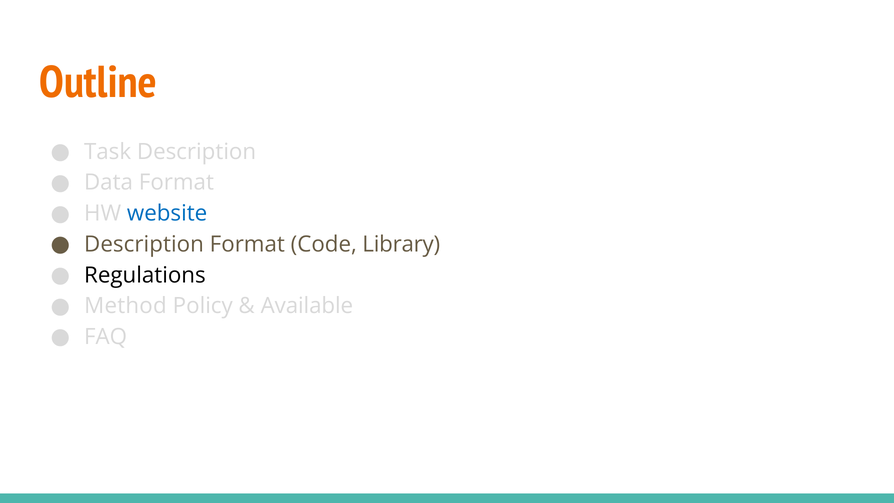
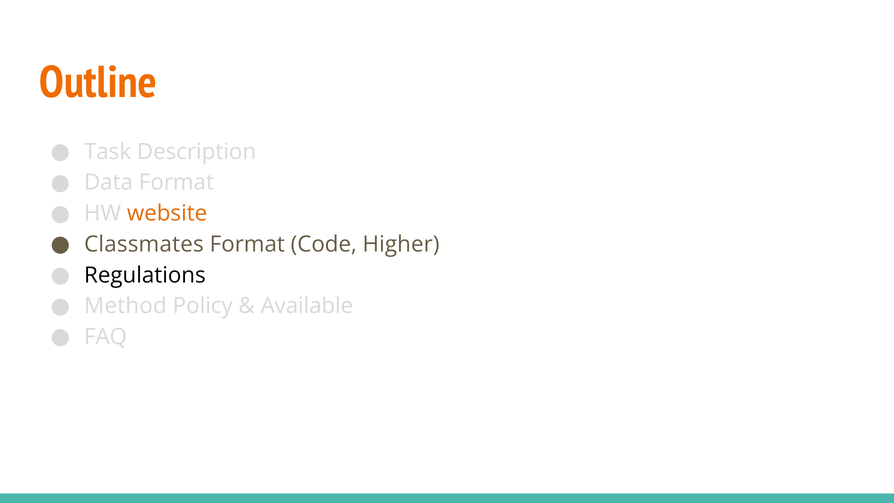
website colour: blue -> orange
Description at (144, 244): Description -> Classmates
Library: Library -> Higher
